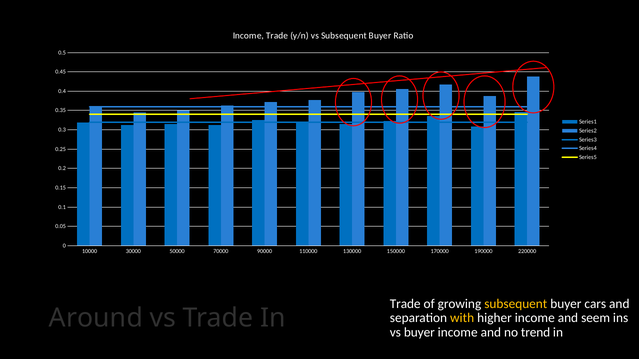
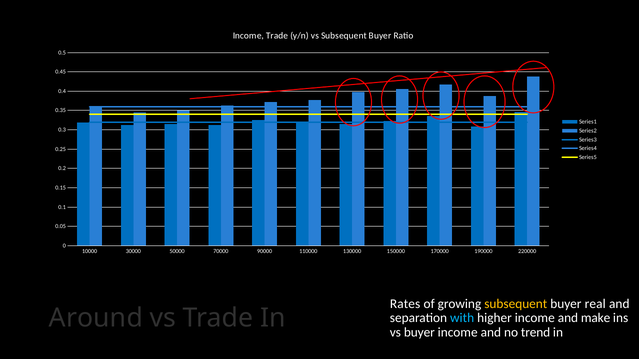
Trade at (405, 304): Trade -> Rates
cars: cars -> real
with colour: yellow -> light blue
seem: seem -> make
